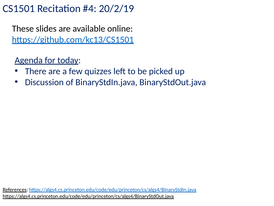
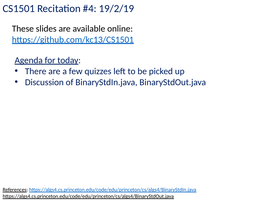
20/2/19: 20/2/19 -> 19/2/19
